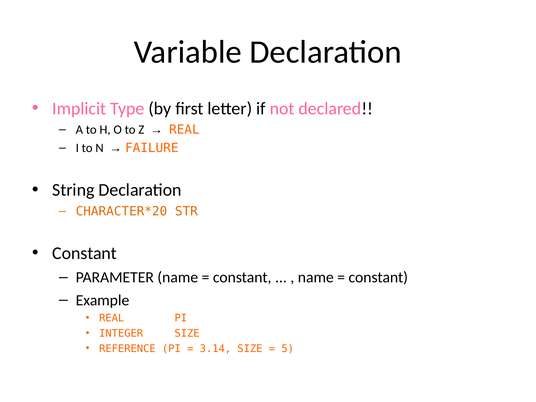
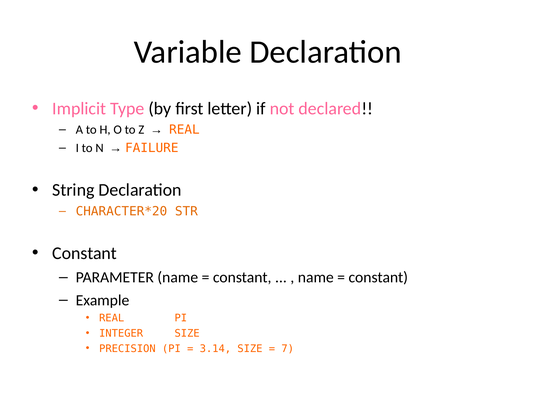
REFERENCE: REFERENCE -> PRECISION
5: 5 -> 7
